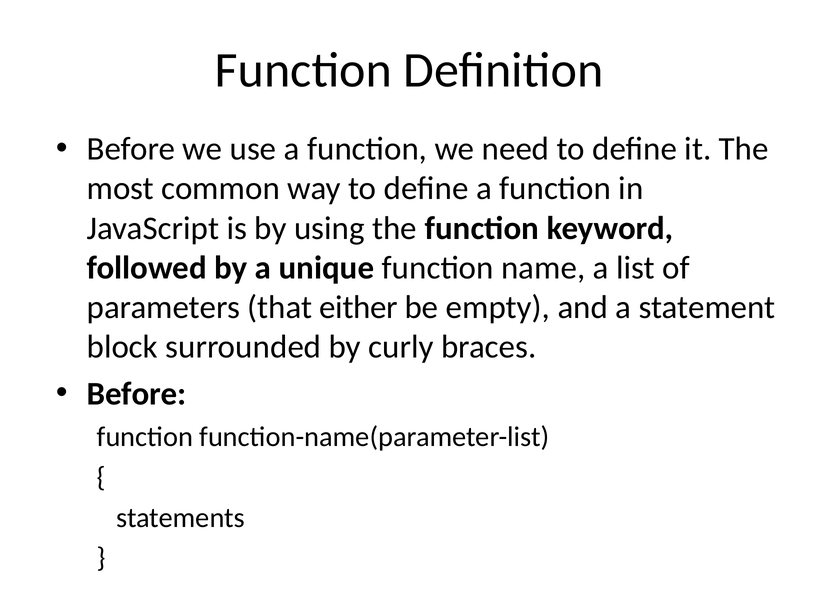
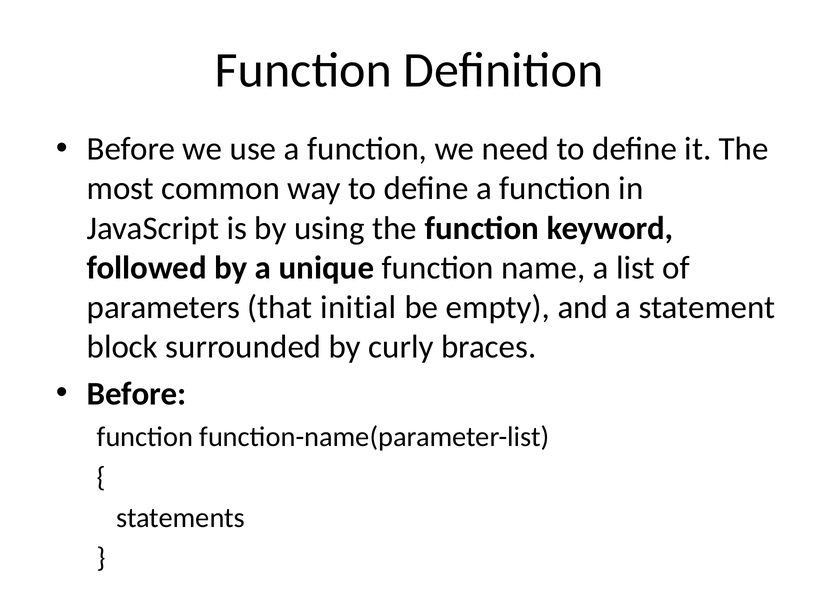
either: either -> initial
